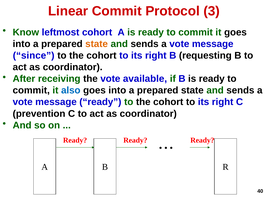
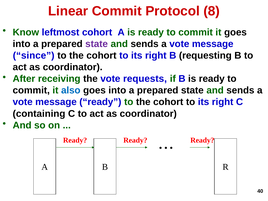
3: 3 -> 8
state at (97, 44) colour: orange -> purple
available: available -> requests
prevention: prevention -> containing
